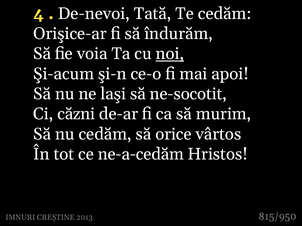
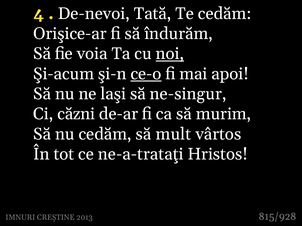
ce-o underline: none -> present
ne-socotit: ne-socotit -> ne-singur
orice: orice -> mult
ne-a-cedăm: ne-a-cedăm -> ne-a-trataţi
815/950: 815/950 -> 815/928
